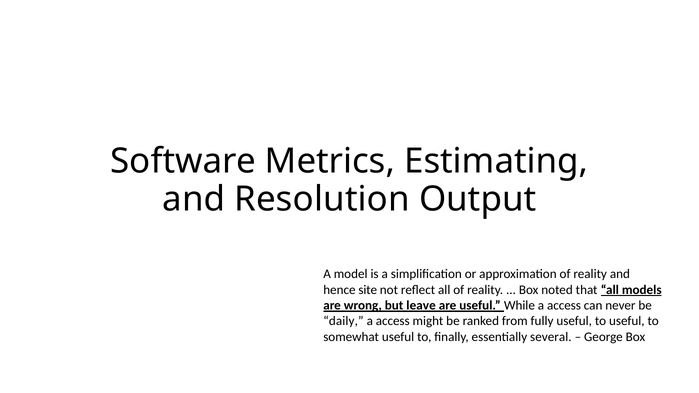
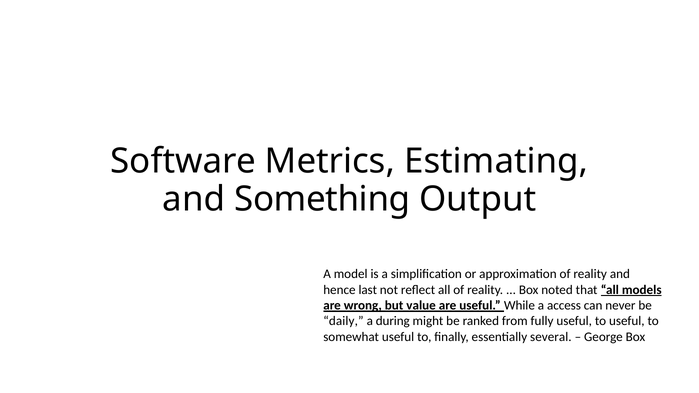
Resolution: Resolution -> Something
site: site -> last
leave: leave -> value
access at (393, 321): access -> during
